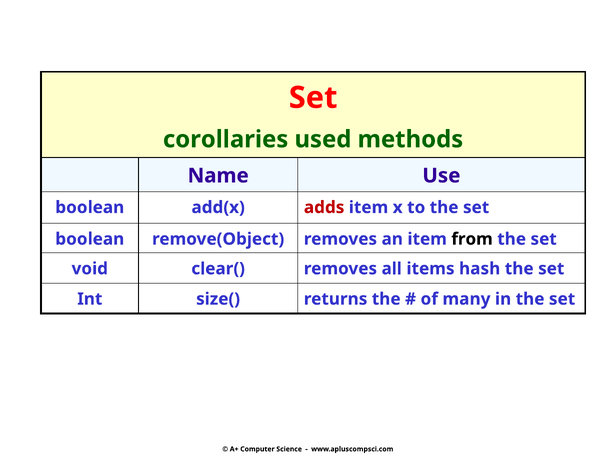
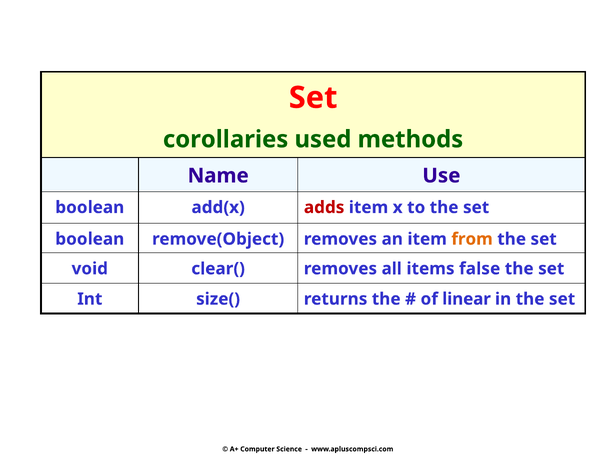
from colour: black -> orange
hash: hash -> false
many: many -> linear
